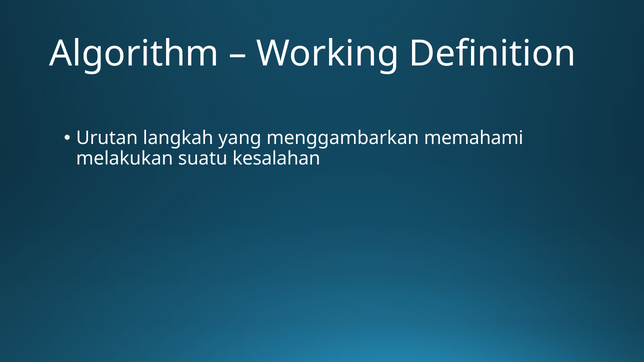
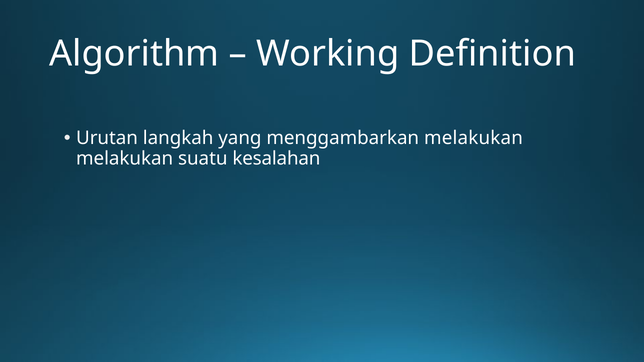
menggambarkan memahami: memahami -> melakukan
